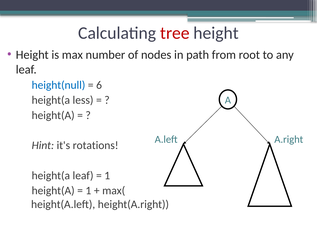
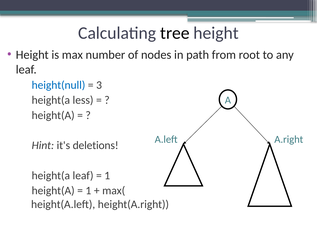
tree colour: red -> black
6: 6 -> 3
rotations: rotations -> deletions
